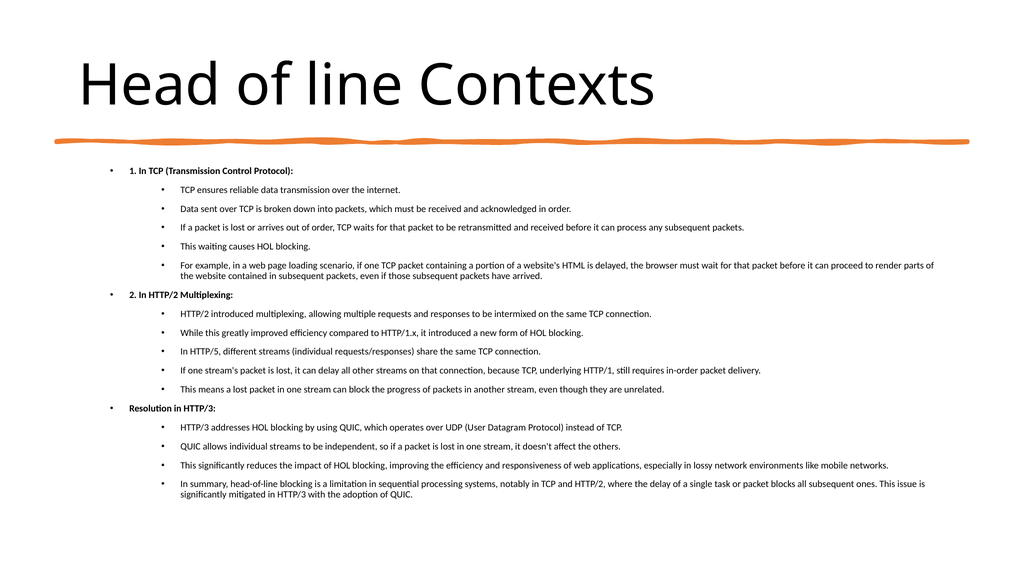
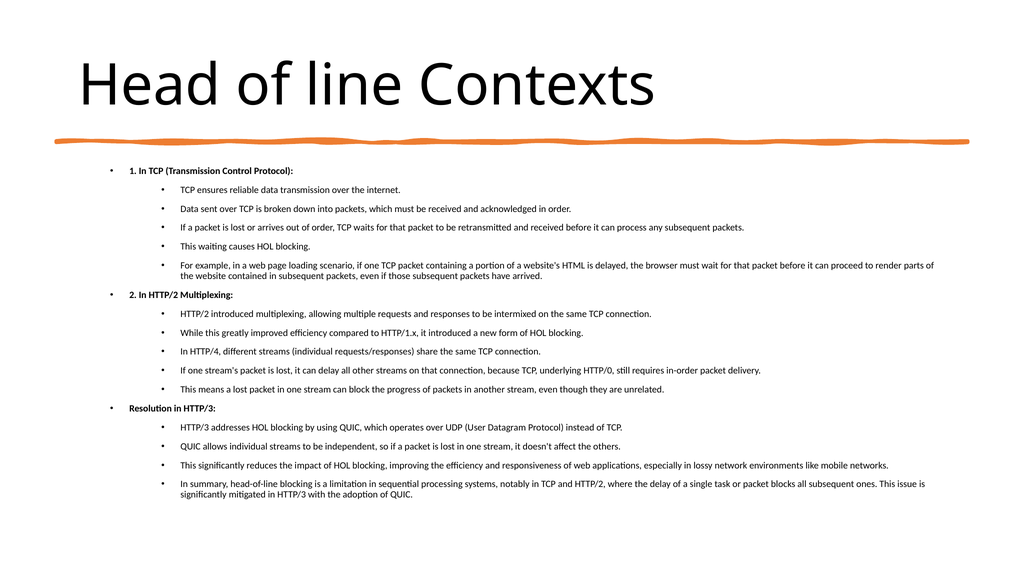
HTTP/5: HTTP/5 -> HTTP/4
HTTP/1: HTTP/1 -> HTTP/0
